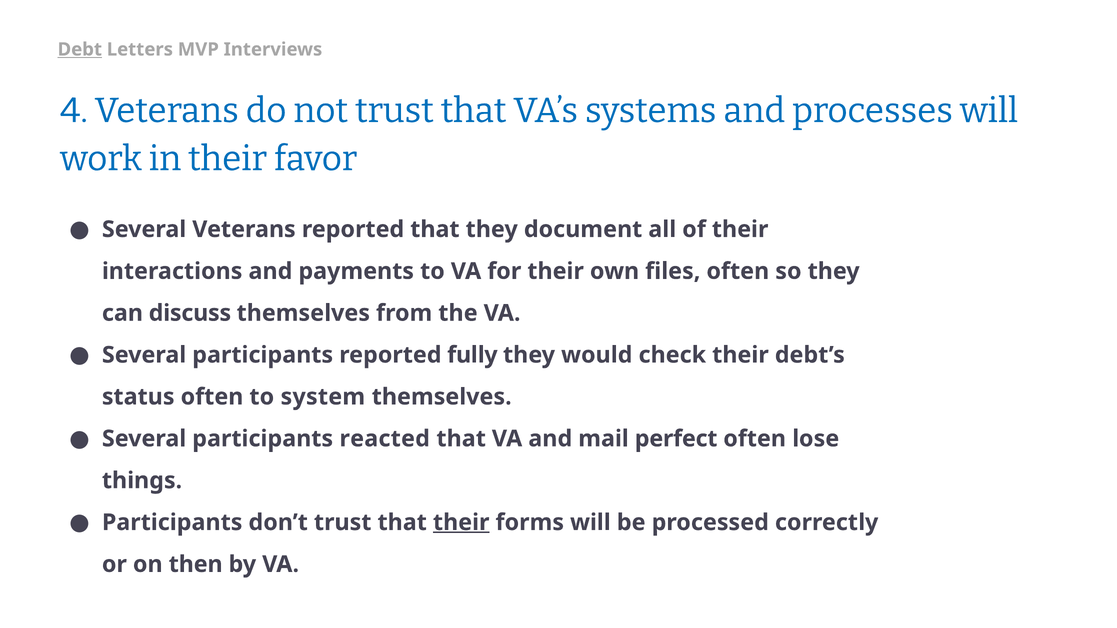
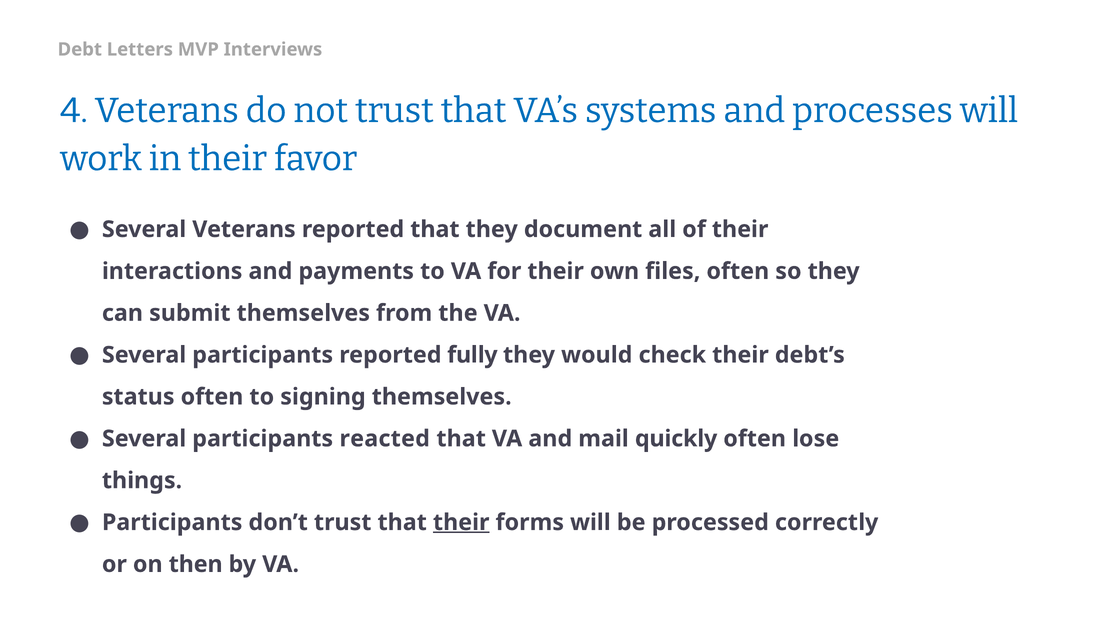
Debt underline: present -> none
discuss: discuss -> submit
system: system -> signing
perfect: perfect -> quickly
